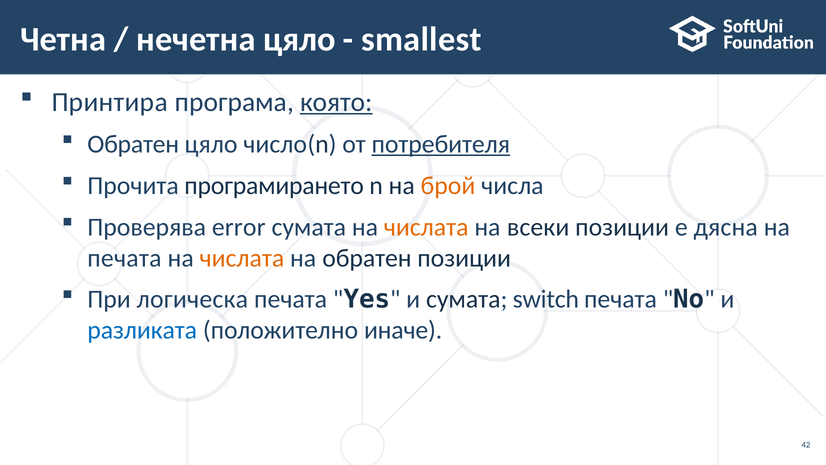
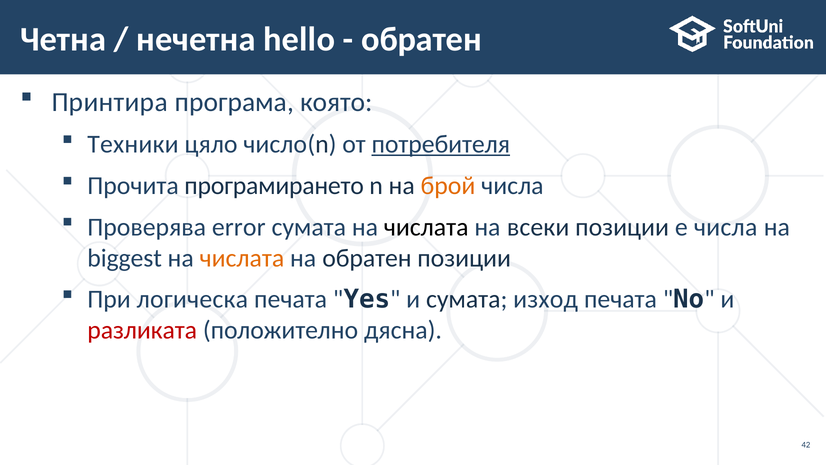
нечетна цяло: цяло -> hello
smallest at (421, 39): smallest -> обратен
която underline: present -> none
Обратен at (133, 144): Обратен -> Техники
числата at (426, 227) colour: orange -> black
е дясна: дясна -> числа
печата at (124, 258): печата -> biggest
switch: switch -> изход
разликата colour: blue -> red
иначе: иначе -> дясна
